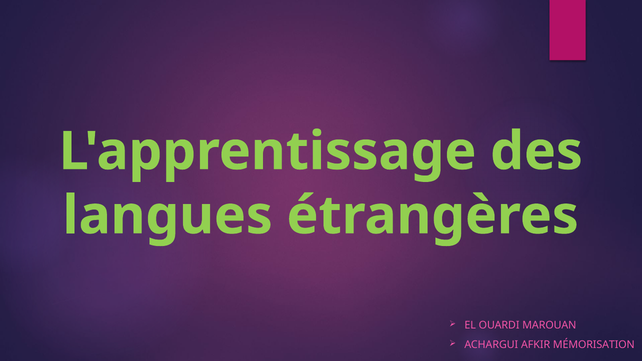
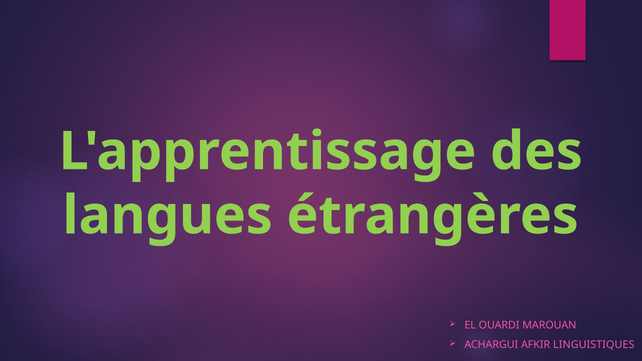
MÉMORISATION: MÉMORISATION -> LINGUISTIQUES
